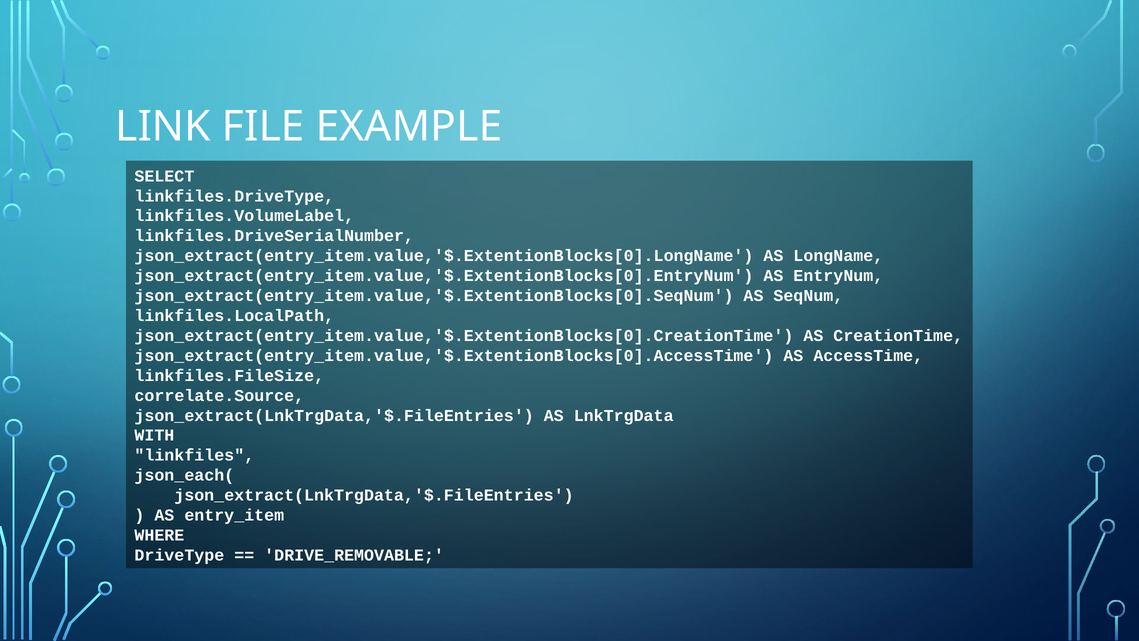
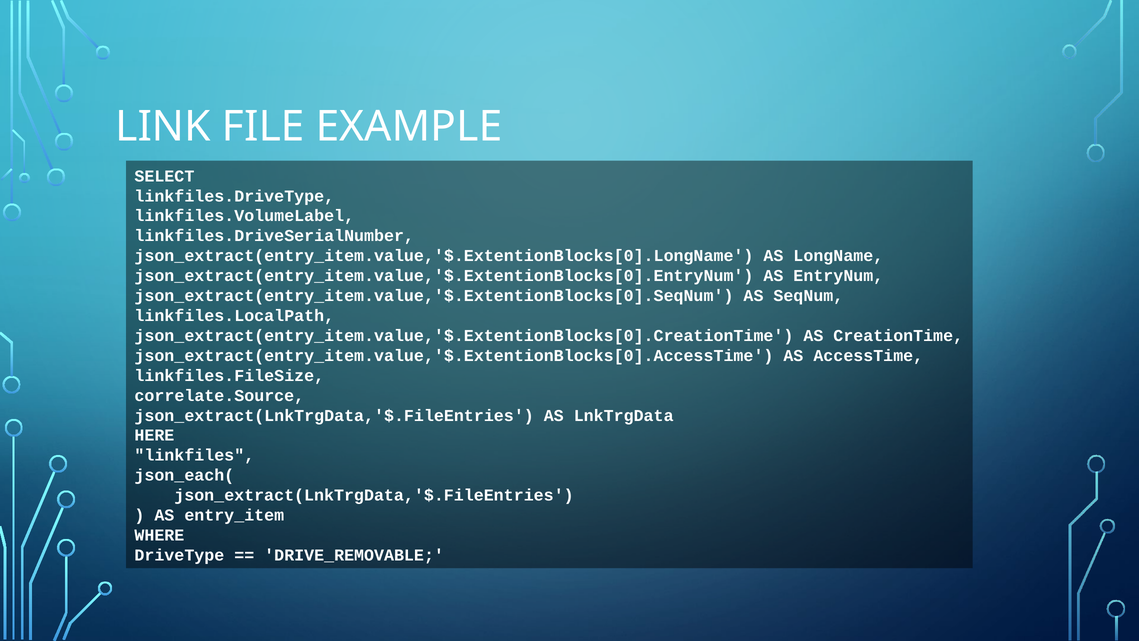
WITH: WITH -> HERE
